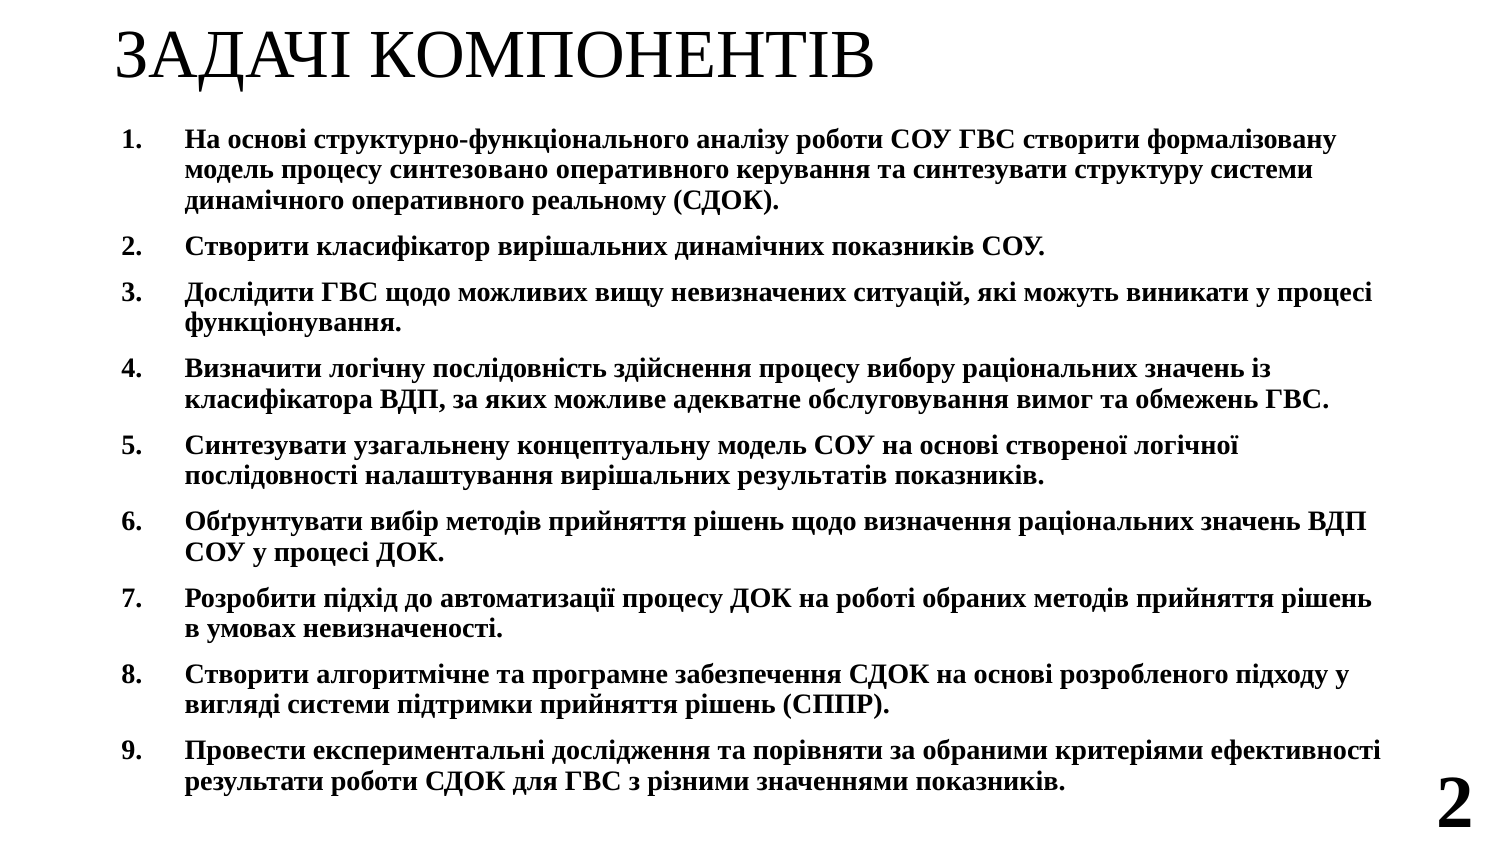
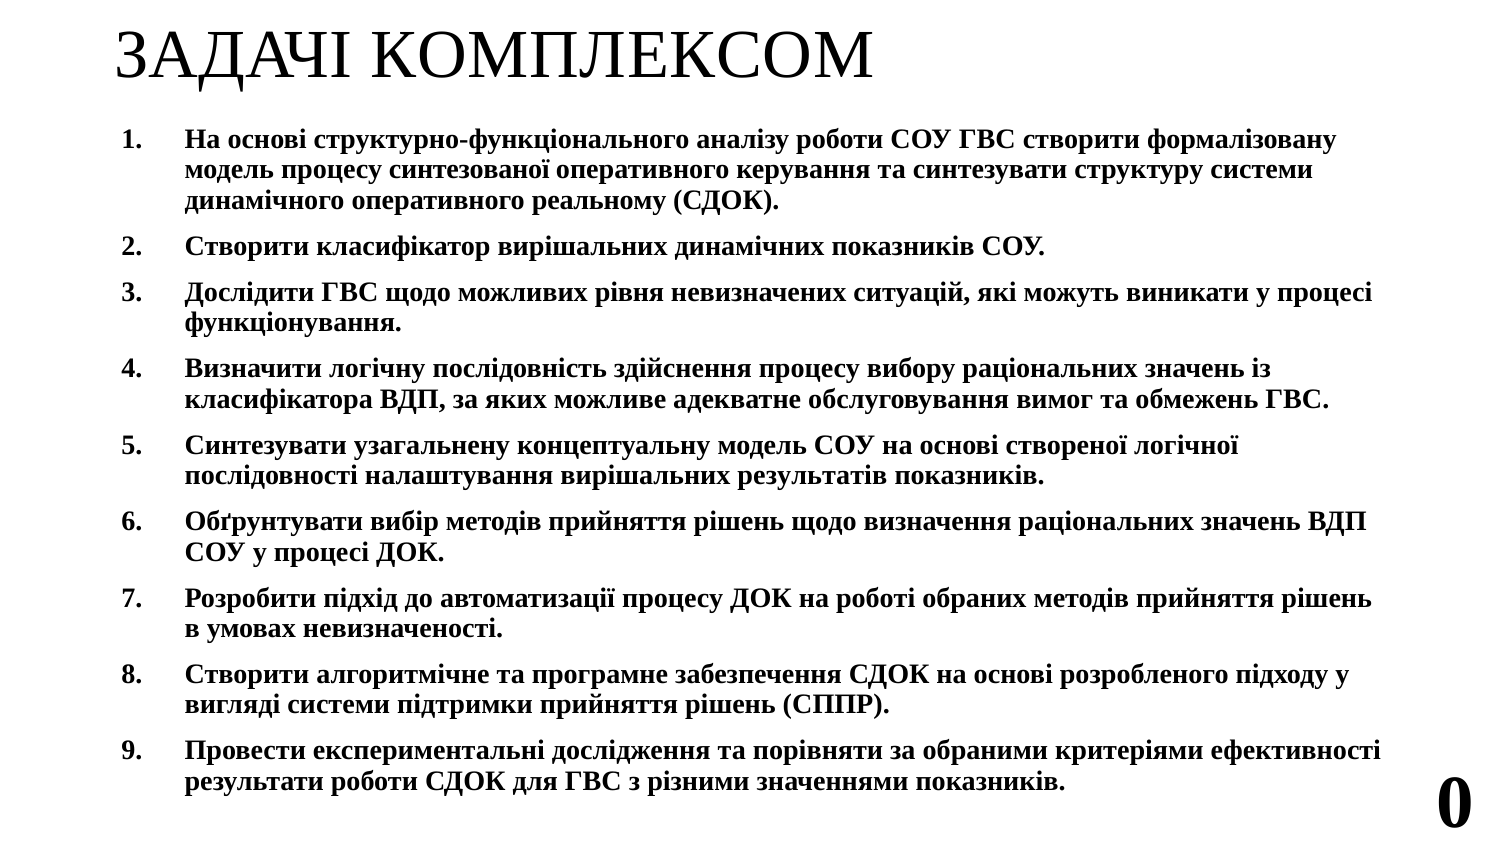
КОМПОНЕНТІВ: КОМПОНЕНТІВ -> КОМПЛЕКСОМ
синтезовано: синтезовано -> синтезованої
вищу: вищу -> рівня
показників 2: 2 -> 0
